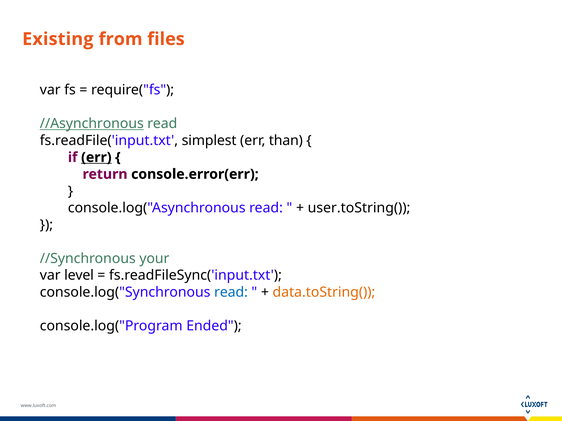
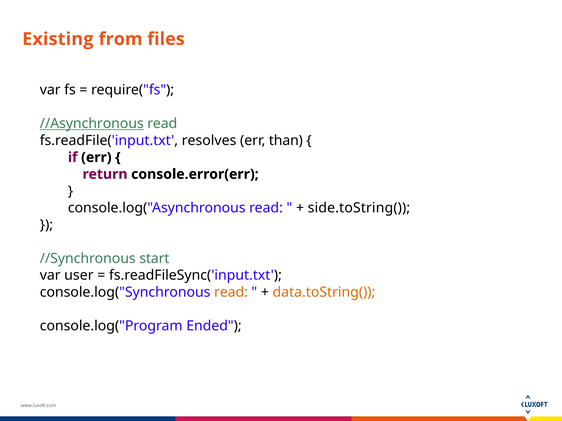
simplest: simplest -> resolves
err at (96, 158) underline: present -> none
user.toString(: user.toString( -> side.toString(
your: your -> start
level: level -> user
read at (231, 292) colour: blue -> orange
